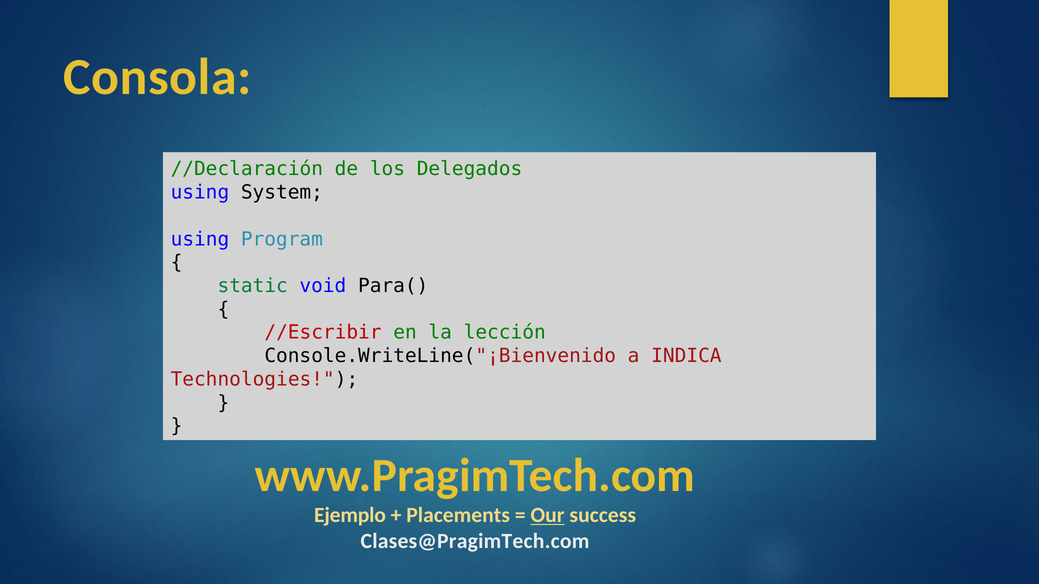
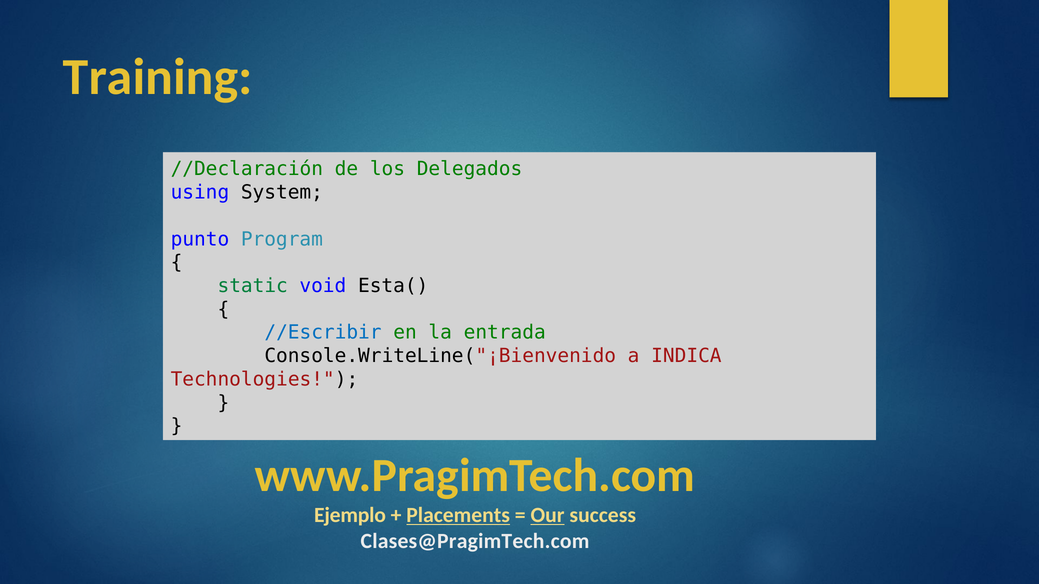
Consola: Consola -> Training
using at (200, 239): using -> punto
Para(: Para( -> Esta(
//Escribir colour: red -> blue
lección: lección -> entrada
Placements underline: none -> present
